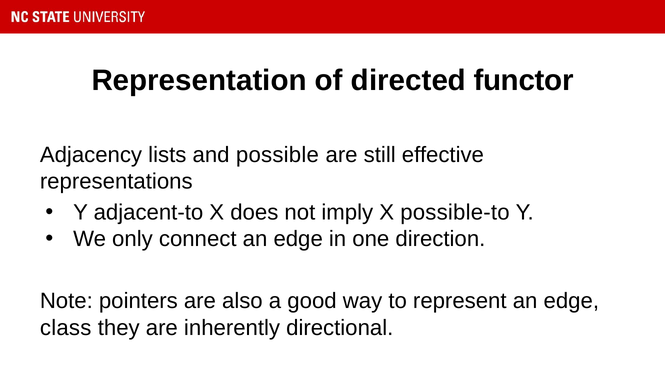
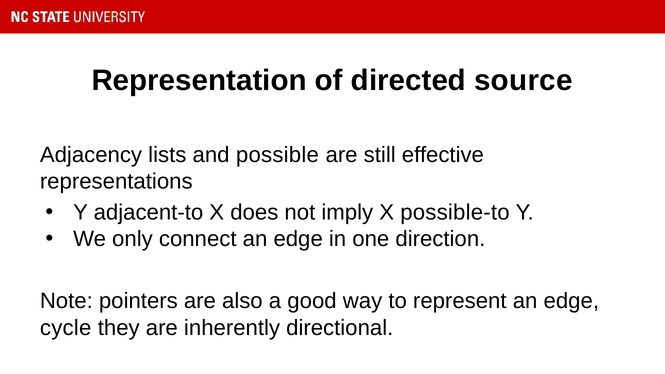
functor: functor -> source
class: class -> cycle
